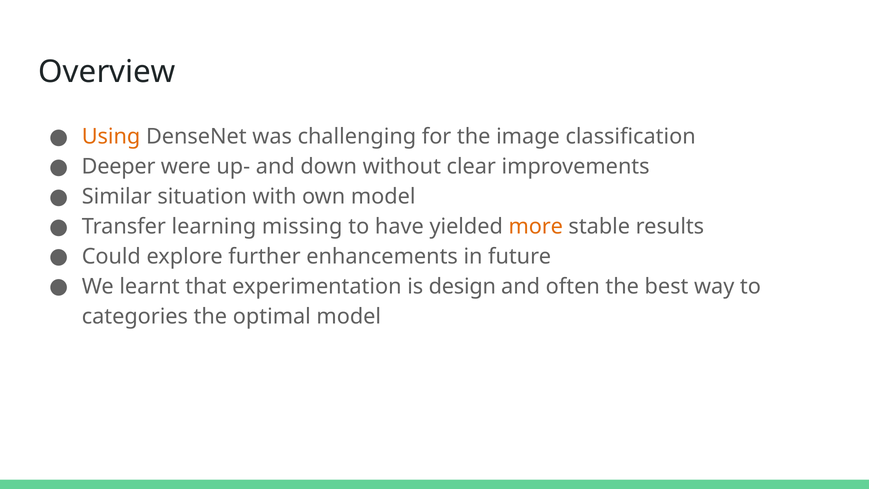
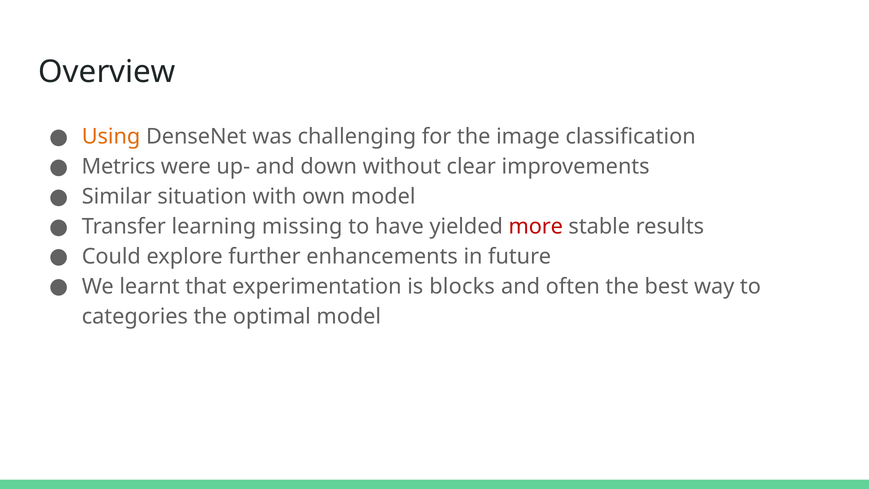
Deeper: Deeper -> Metrics
more colour: orange -> red
design: design -> blocks
